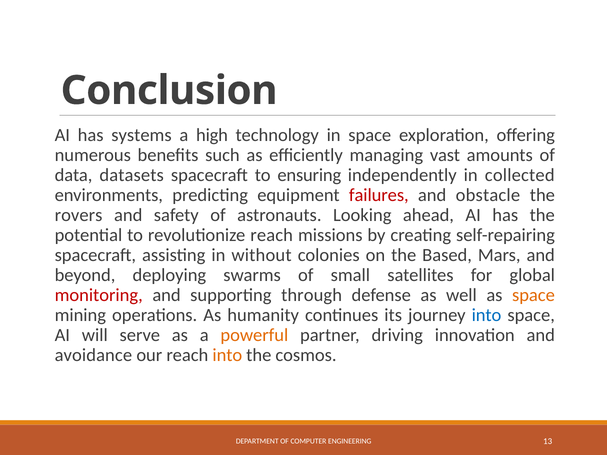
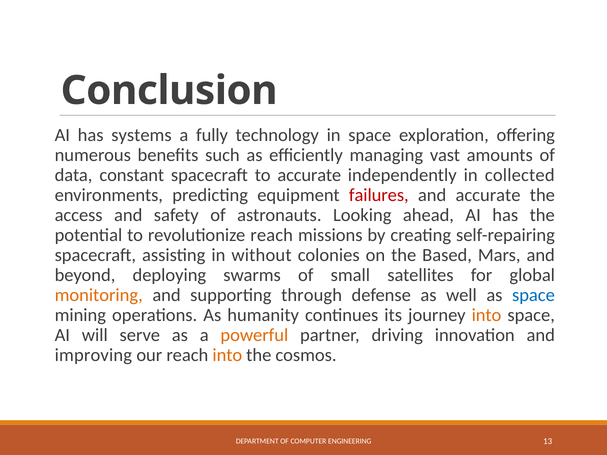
high: high -> fully
datasets: datasets -> constant
to ensuring: ensuring -> accurate
and obstacle: obstacle -> accurate
rovers: rovers -> access
monitoring colour: red -> orange
space at (533, 295) colour: orange -> blue
into at (487, 315) colour: blue -> orange
avoidance: avoidance -> improving
